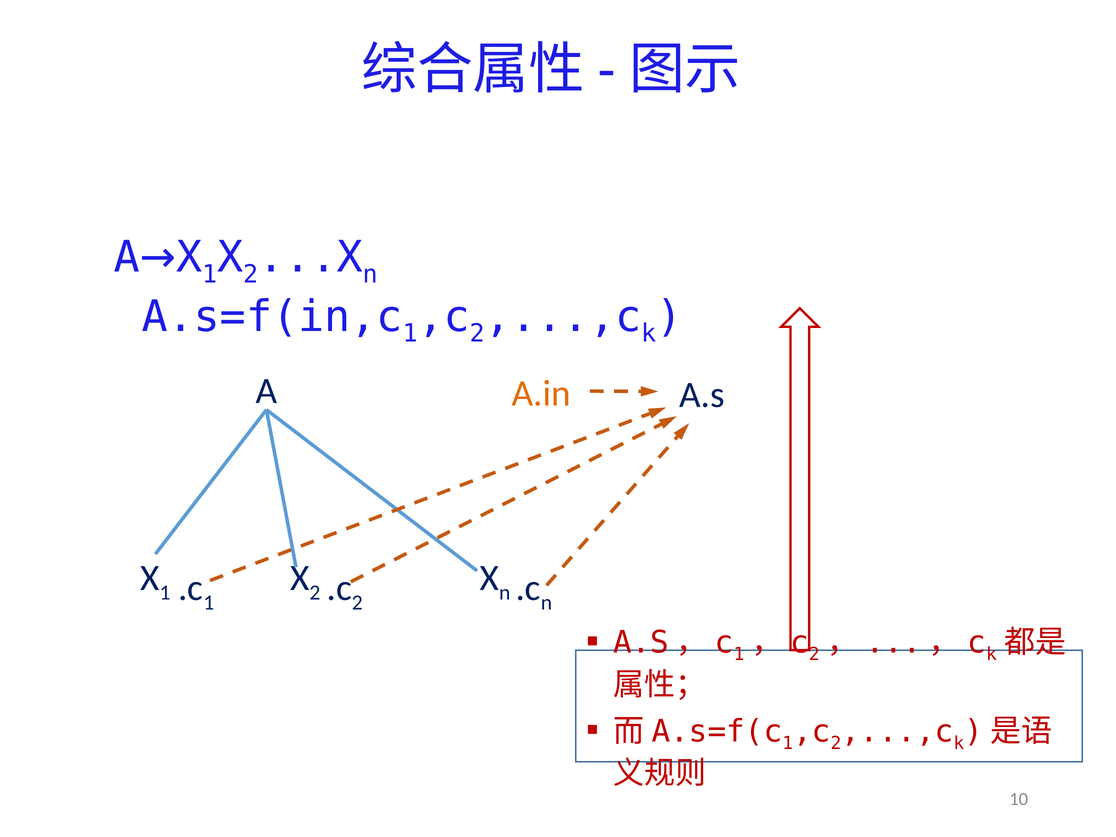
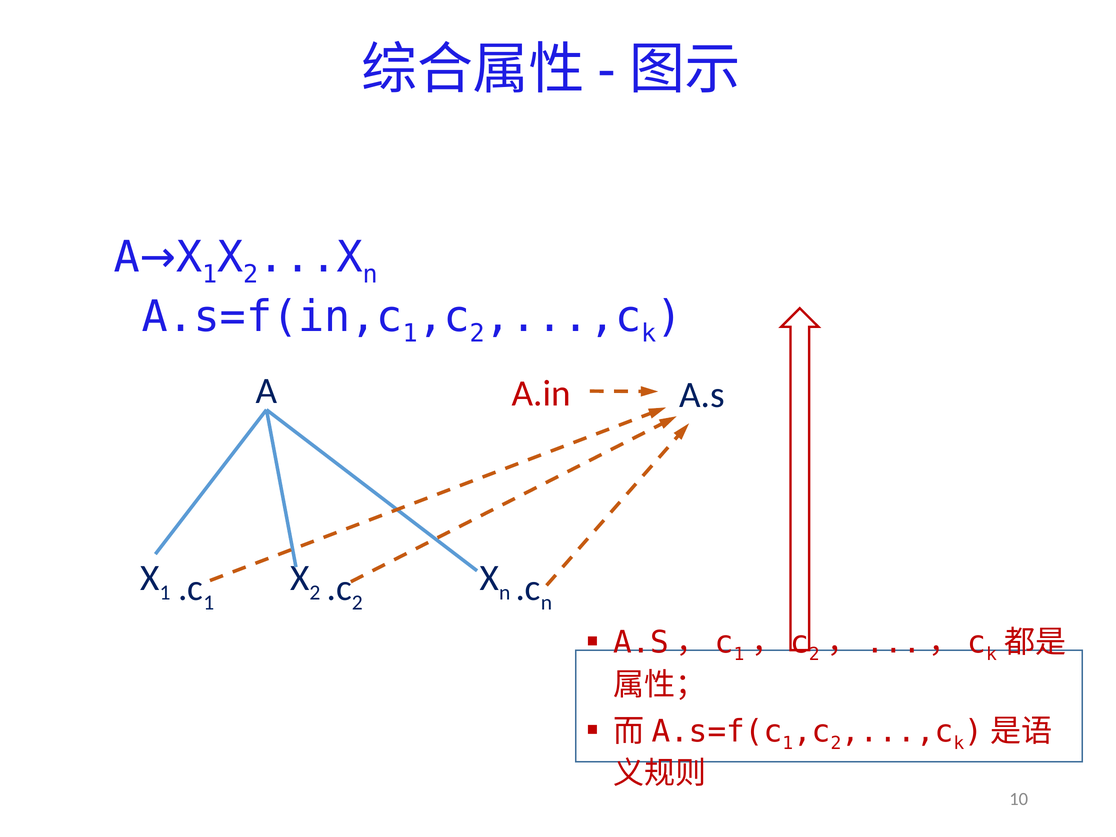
A.in colour: orange -> red
